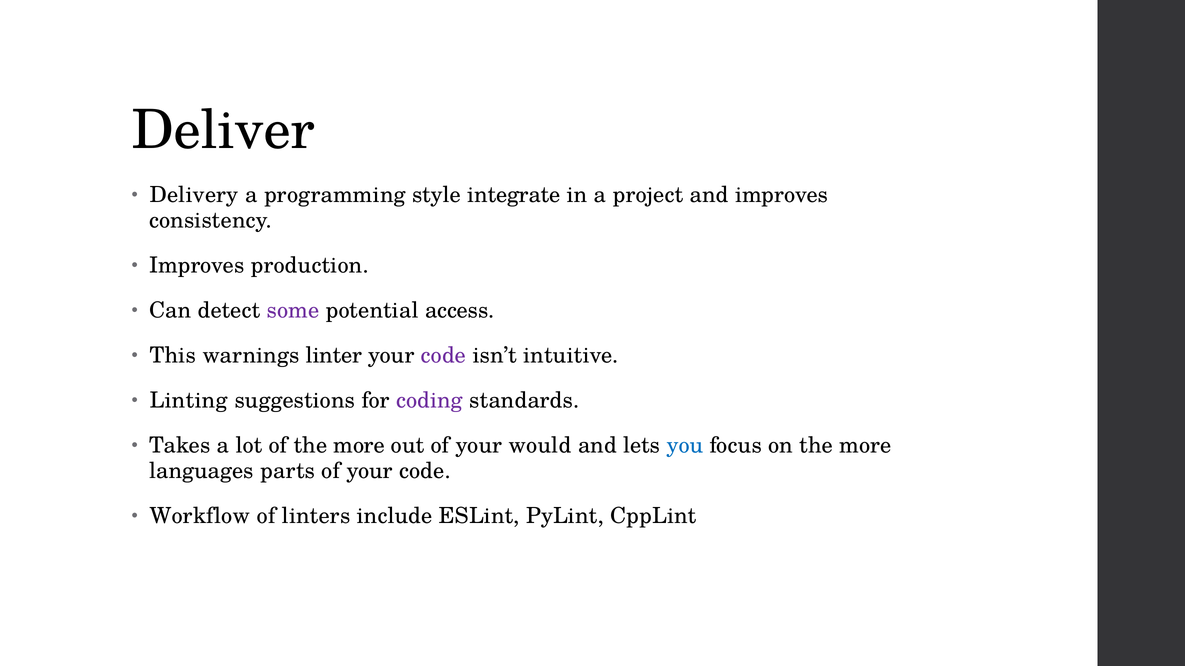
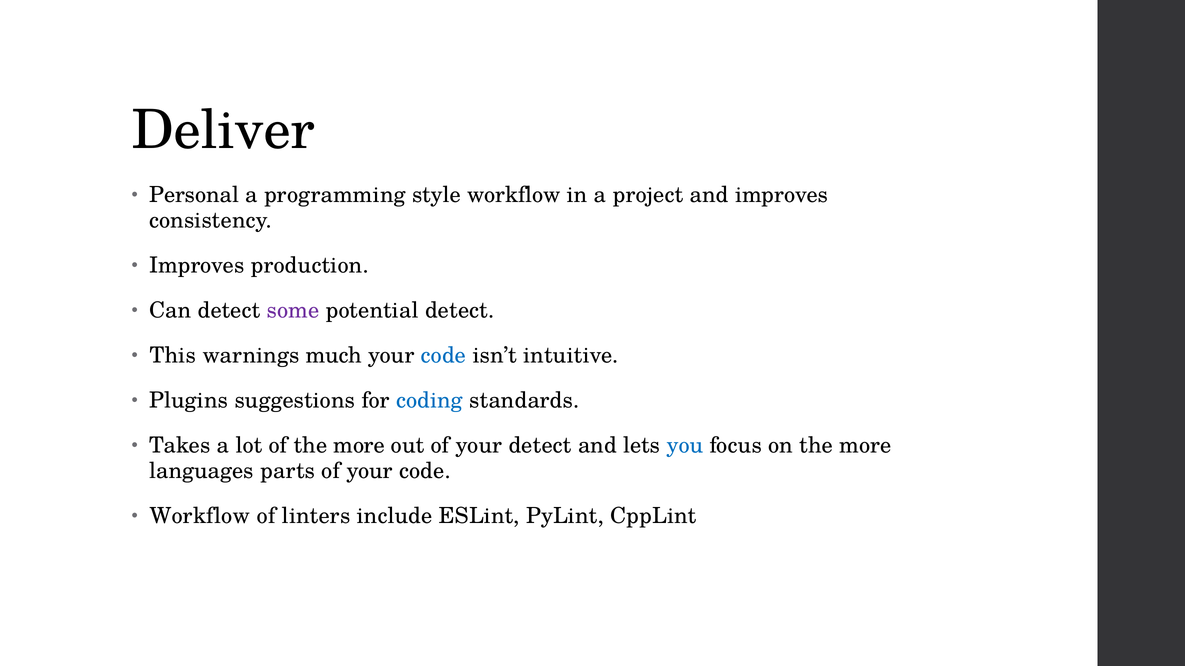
Delivery: Delivery -> Personal
style integrate: integrate -> workflow
potential access: access -> detect
linter: linter -> much
code at (443, 356) colour: purple -> blue
Linting: Linting -> Plugins
coding colour: purple -> blue
your would: would -> detect
